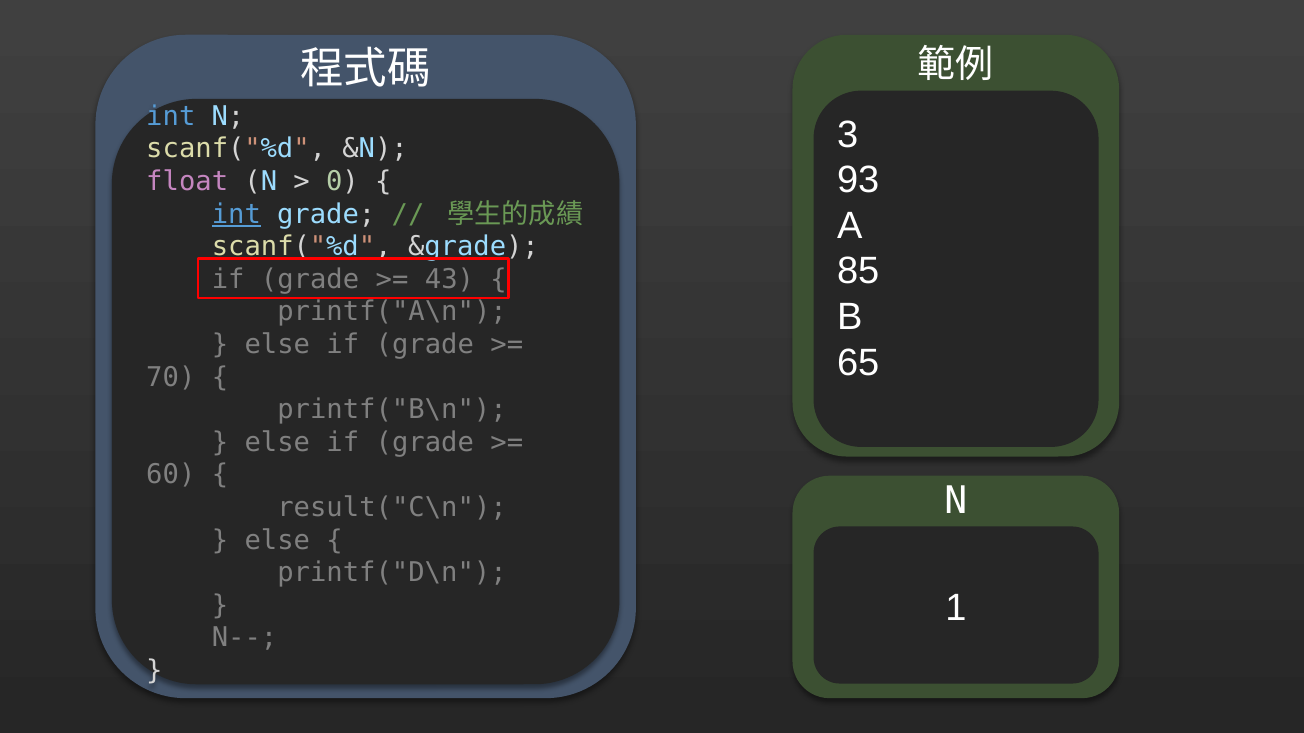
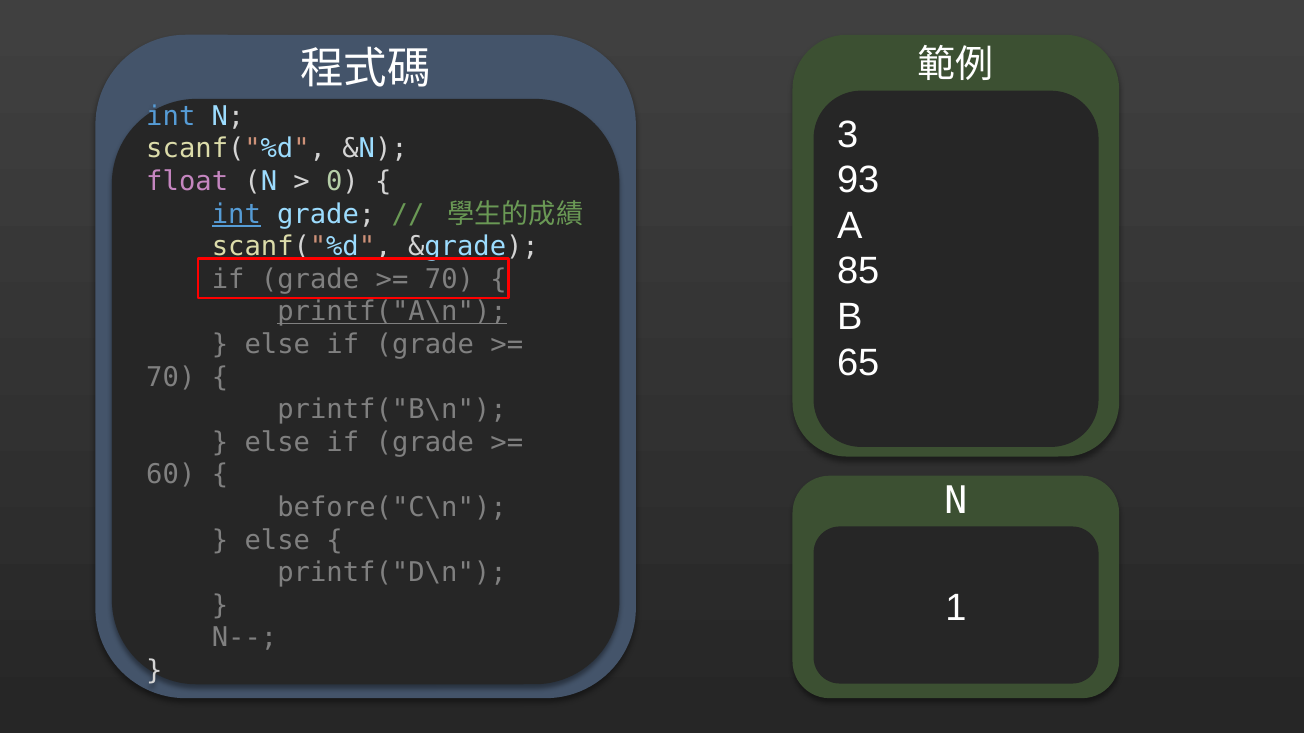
43 at (449, 280): 43 -> 70
printf("A\n underline: none -> present
result("C\n: result("C\n -> before("C\n
